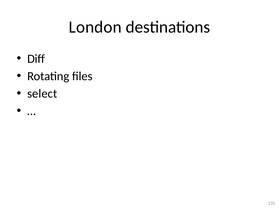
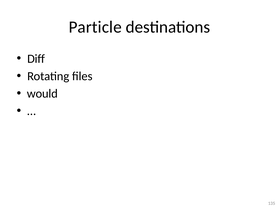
London: London -> Particle
select: select -> would
